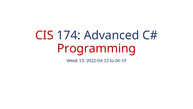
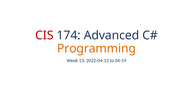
Programming colour: red -> orange
